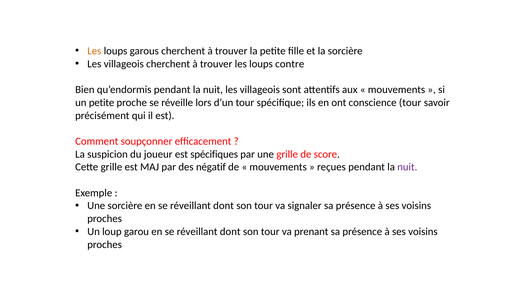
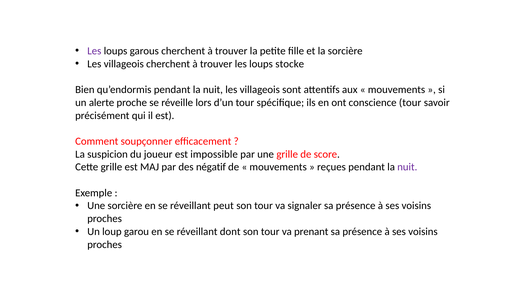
Les at (94, 51) colour: orange -> purple
contre: contre -> stocke
un petite: petite -> alerte
spécifiques: spécifiques -> impossible
dont at (224, 206): dont -> peut
